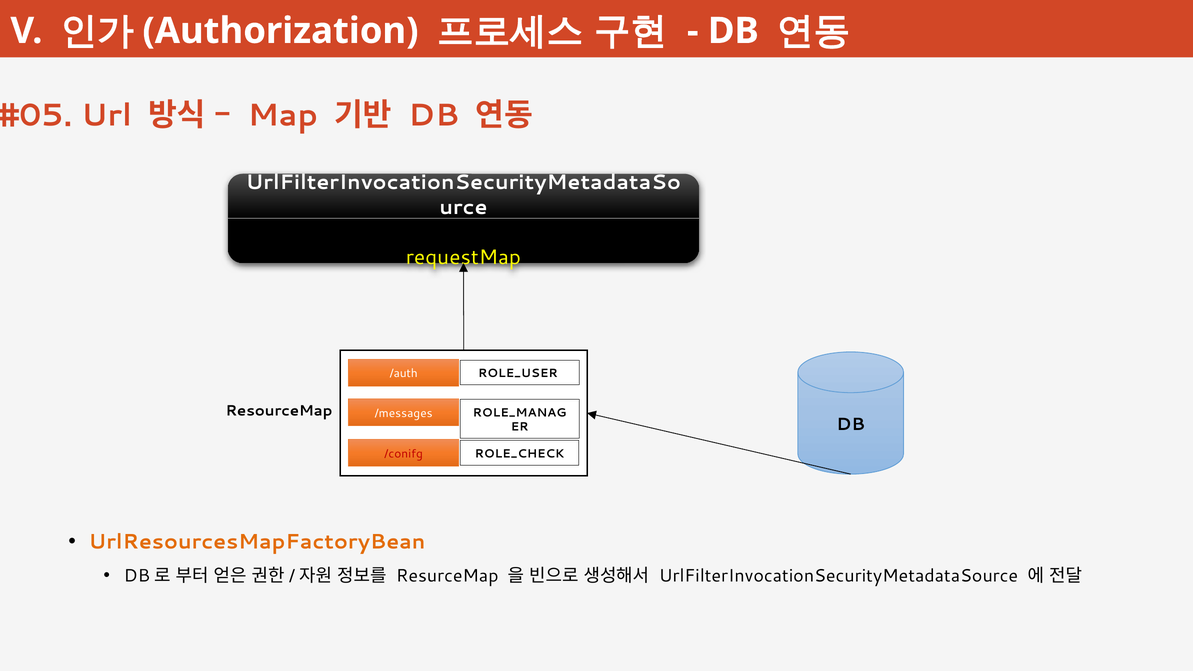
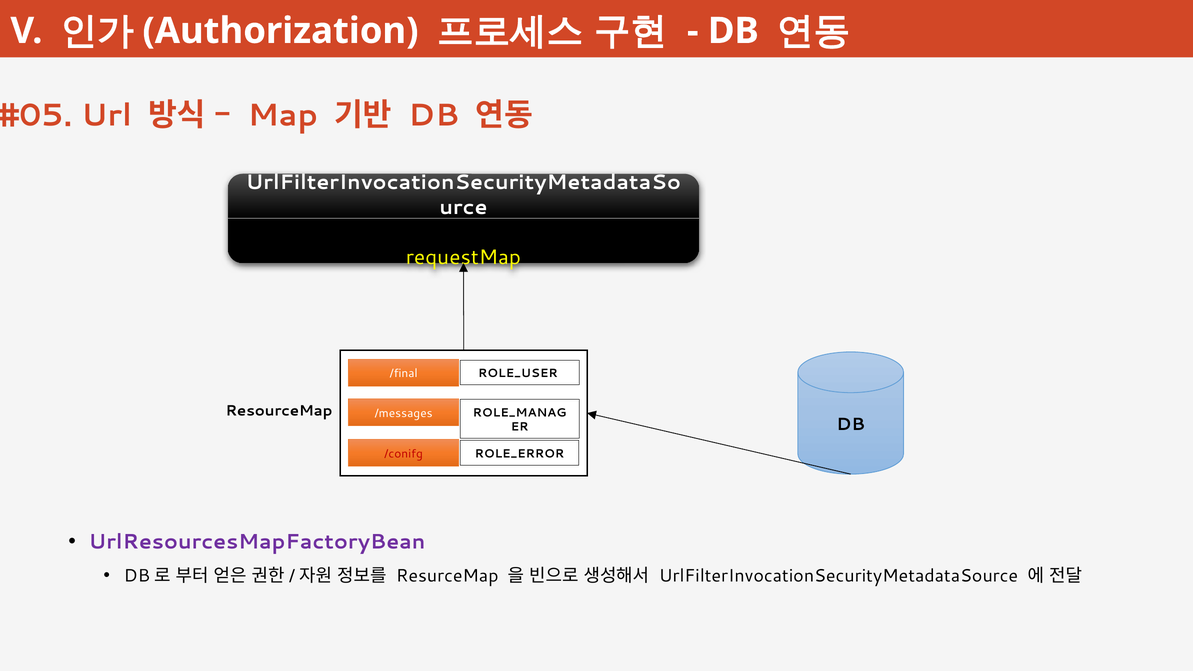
/auth: /auth -> /final
ROLE_CHECK: ROLE_CHECK -> ROLE_ERROR
UrlResourcesMapFactoryBean colour: orange -> purple
